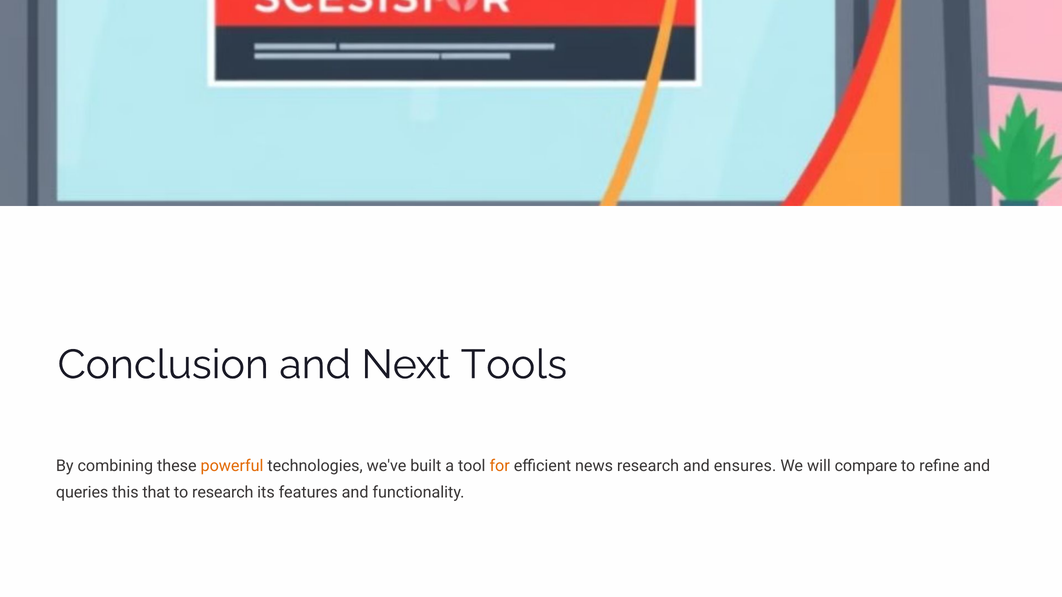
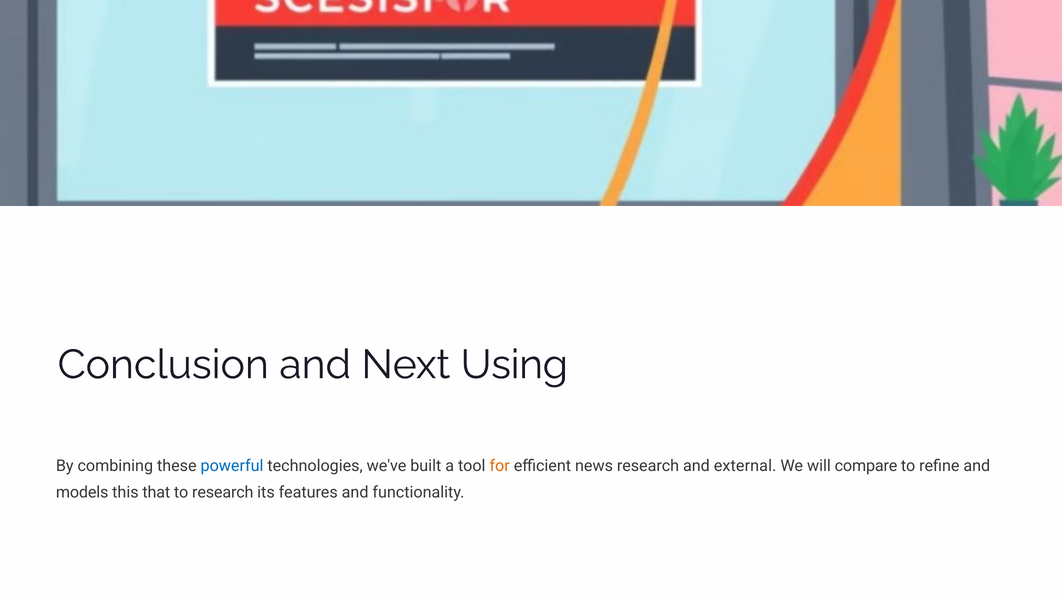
Tools: Tools -> Using
powerful colour: orange -> blue
ensures: ensures -> external
queries: queries -> models
